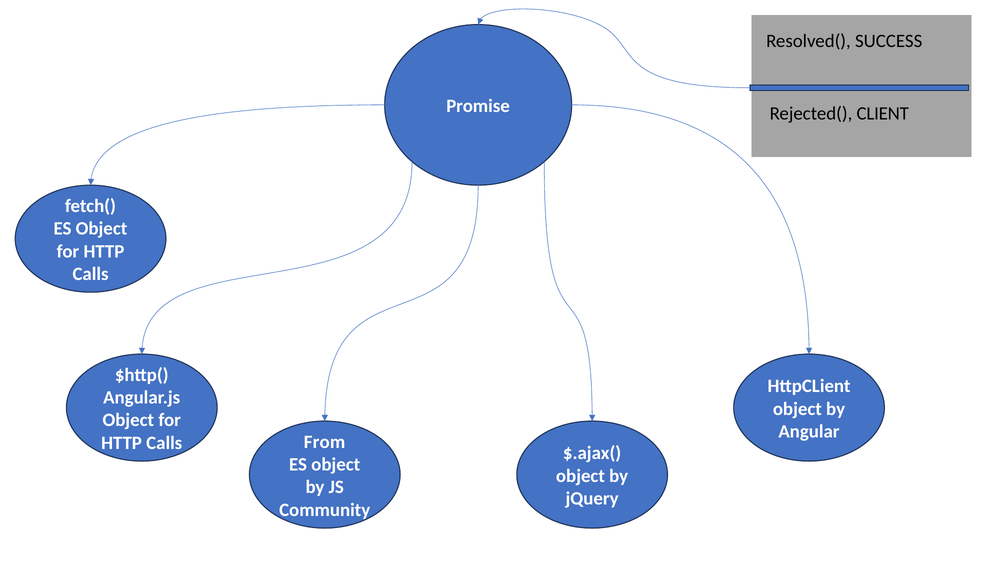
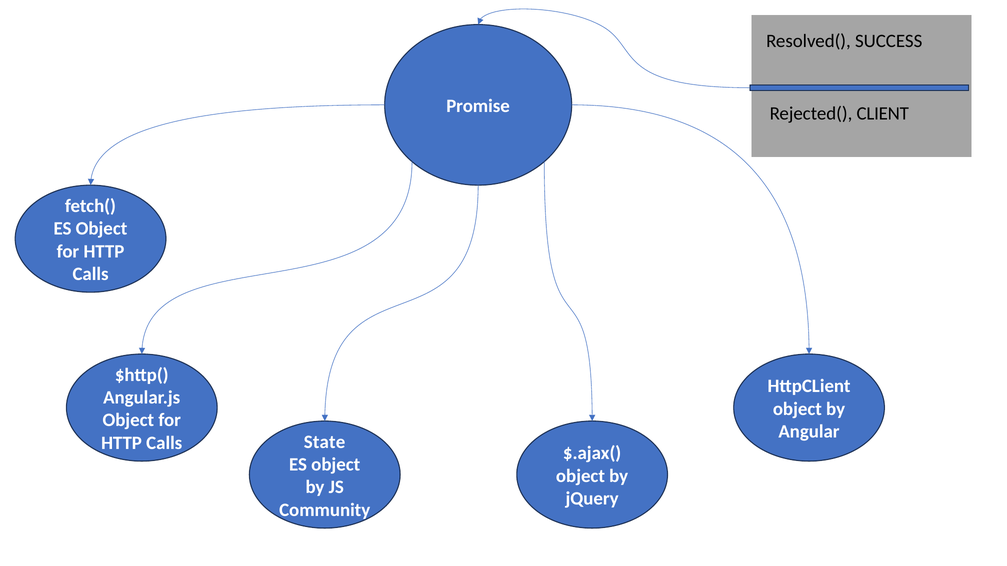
From: From -> State
